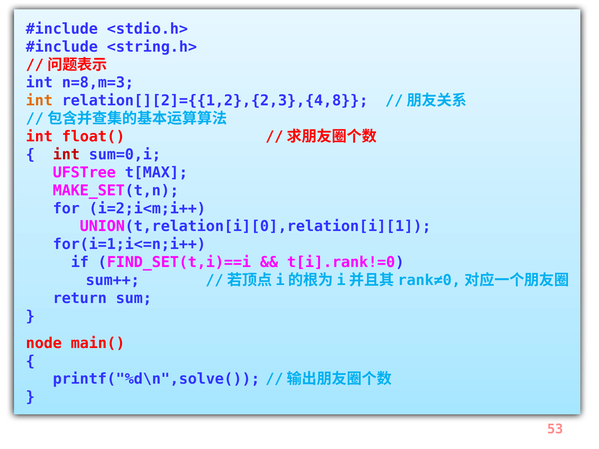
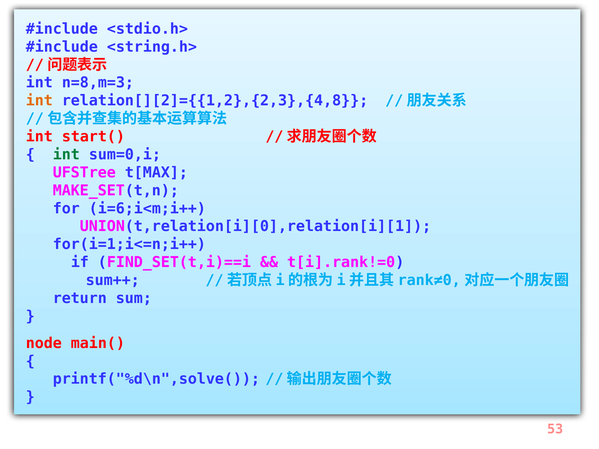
float(: float( -> start(
int at (66, 155) colour: red -> green
i=2;i<m;i++: i=2;i<m;i++ -> i=6;i<m;i++
